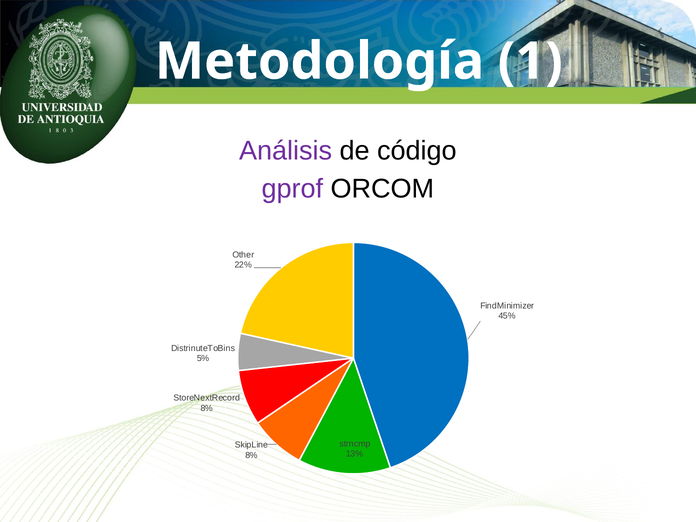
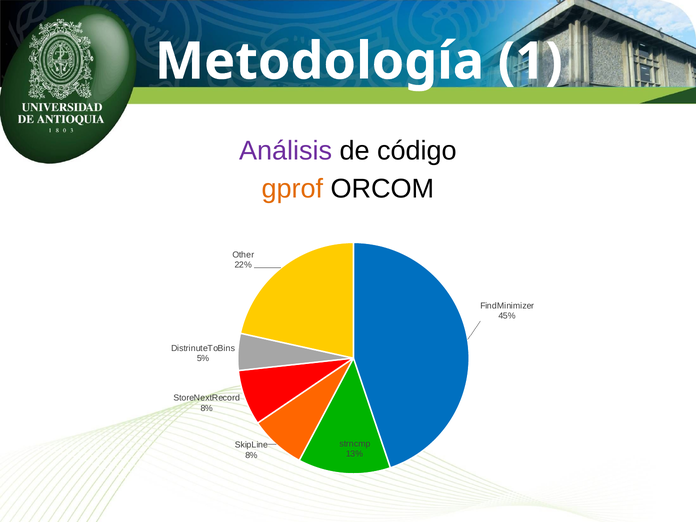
gprof colour: purple -> orange
